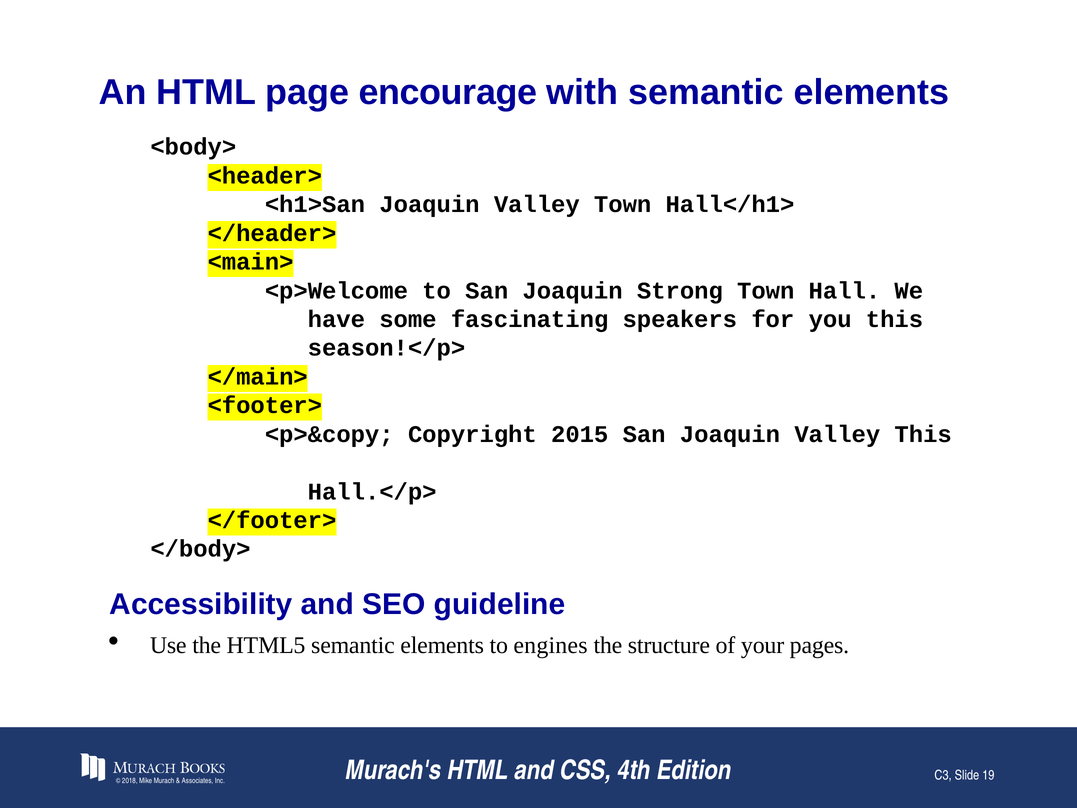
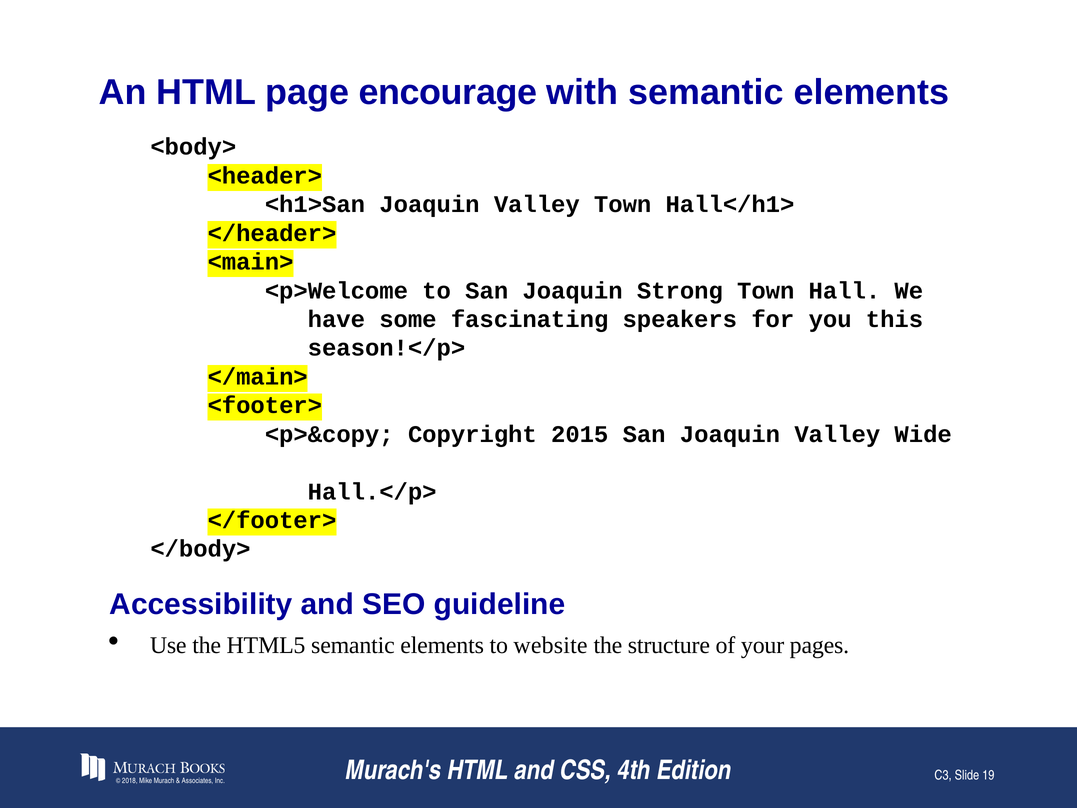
Valley This: This -> Wide
engines: engines -> website
